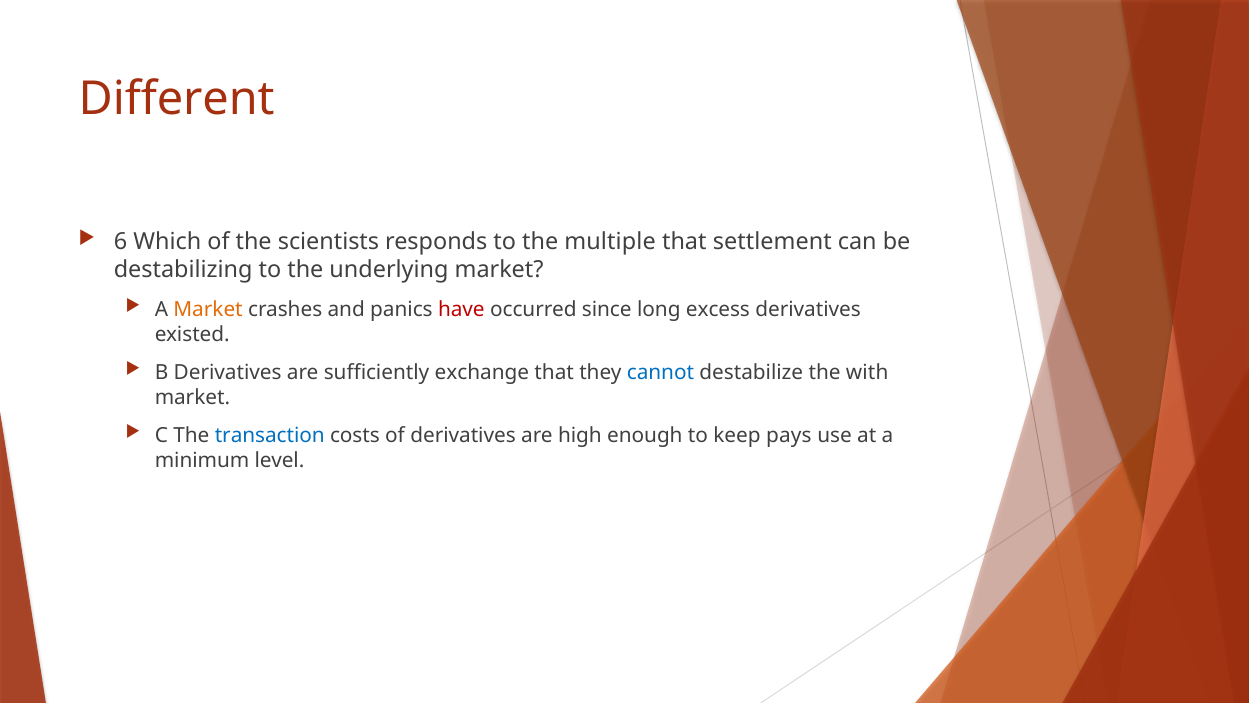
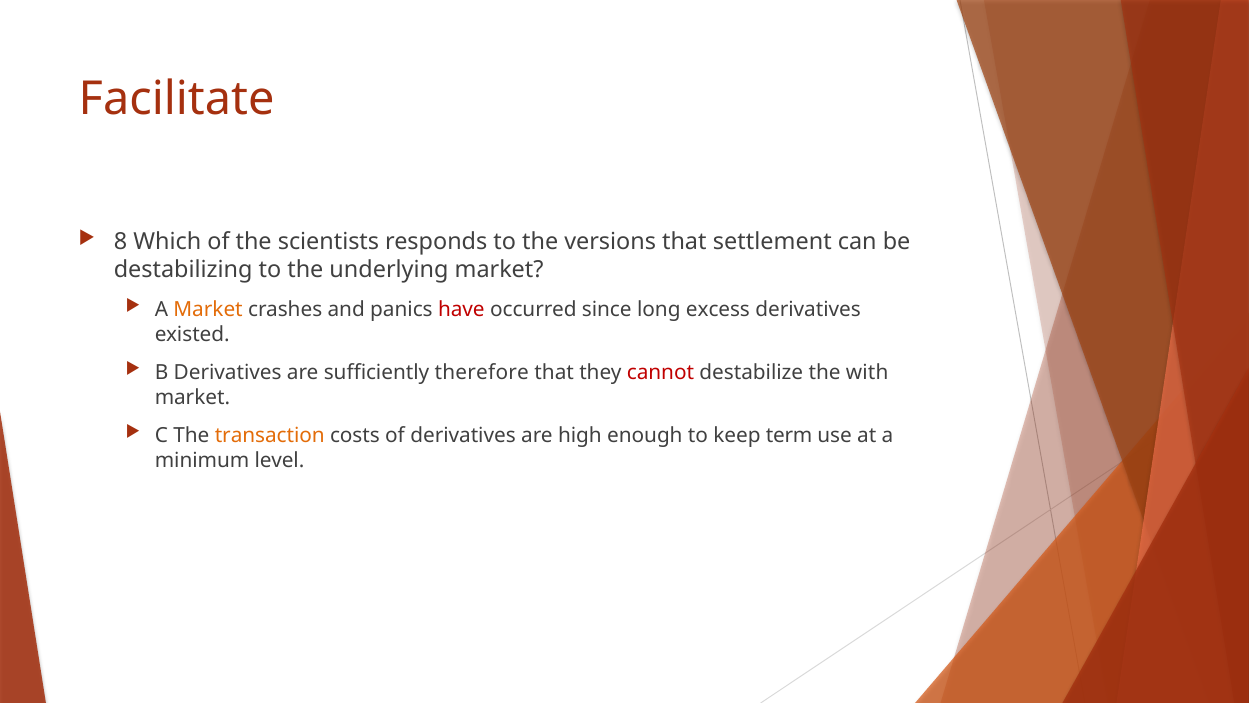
Different: Different -> Facilitate
6: 6 -> 8
multiple: multiple -> versions
exchange: exchange -> therefore
cannot colour: blue -> red
transaction colour: blue -> orange
pays: pays -> term
